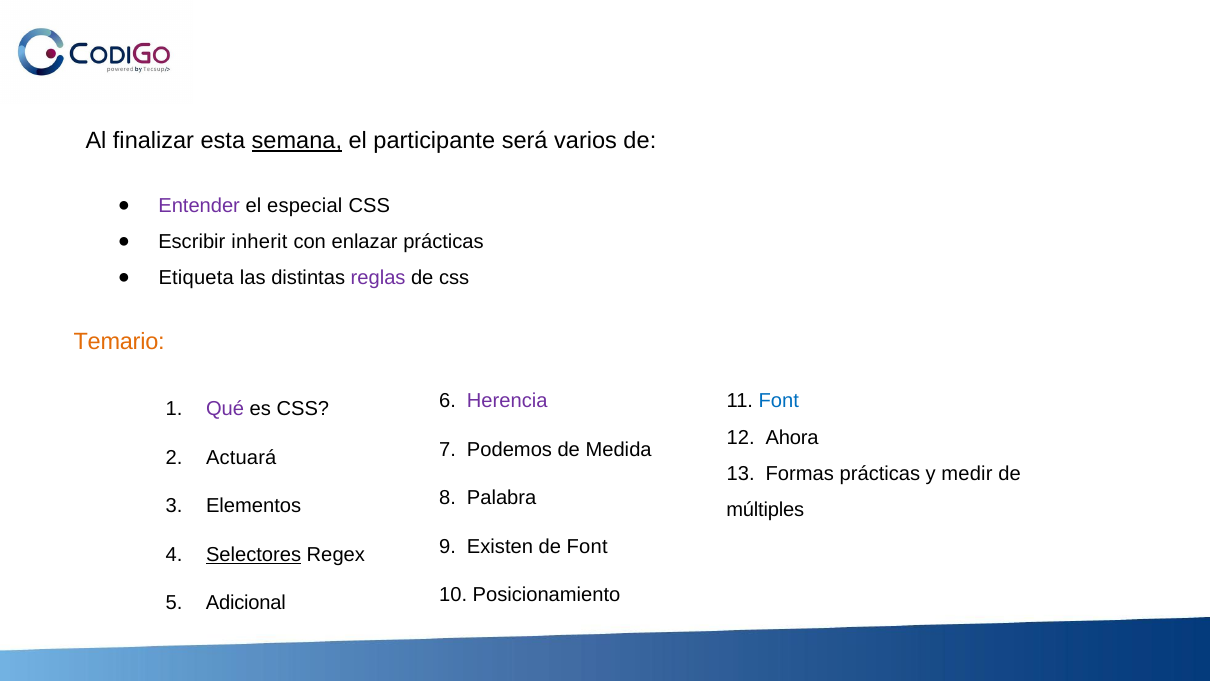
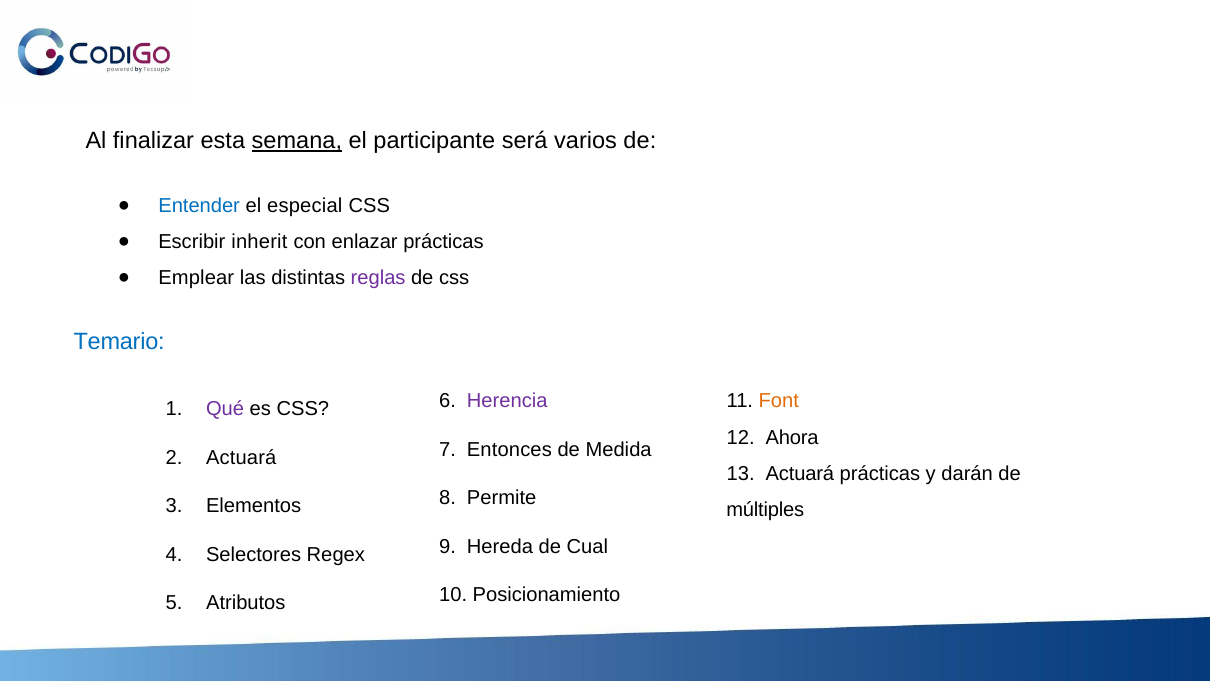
Entender colour: purple -> blue
Etiqueta: Etiqueta -> Emplear
Temario colour: orange -> blue
Font at (779, 401) colour: blue -> orange
Podemos: Podemos -> Entonces
13 Formas: Formas -> Actuará
medir: medir -> darán
Palabra: Palabra -> Permite
Existen: Existen -> Hereda
de Font: Font -> Cual
Selectores underline: present -> none
Adicional: Adicional -> Atributos
